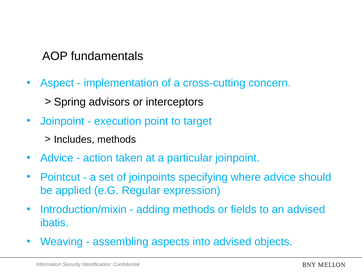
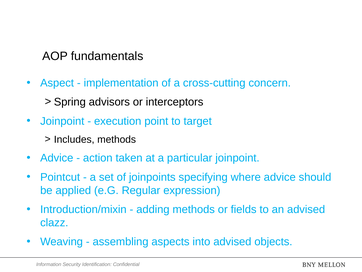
ibatis: ibatis -> clazz
